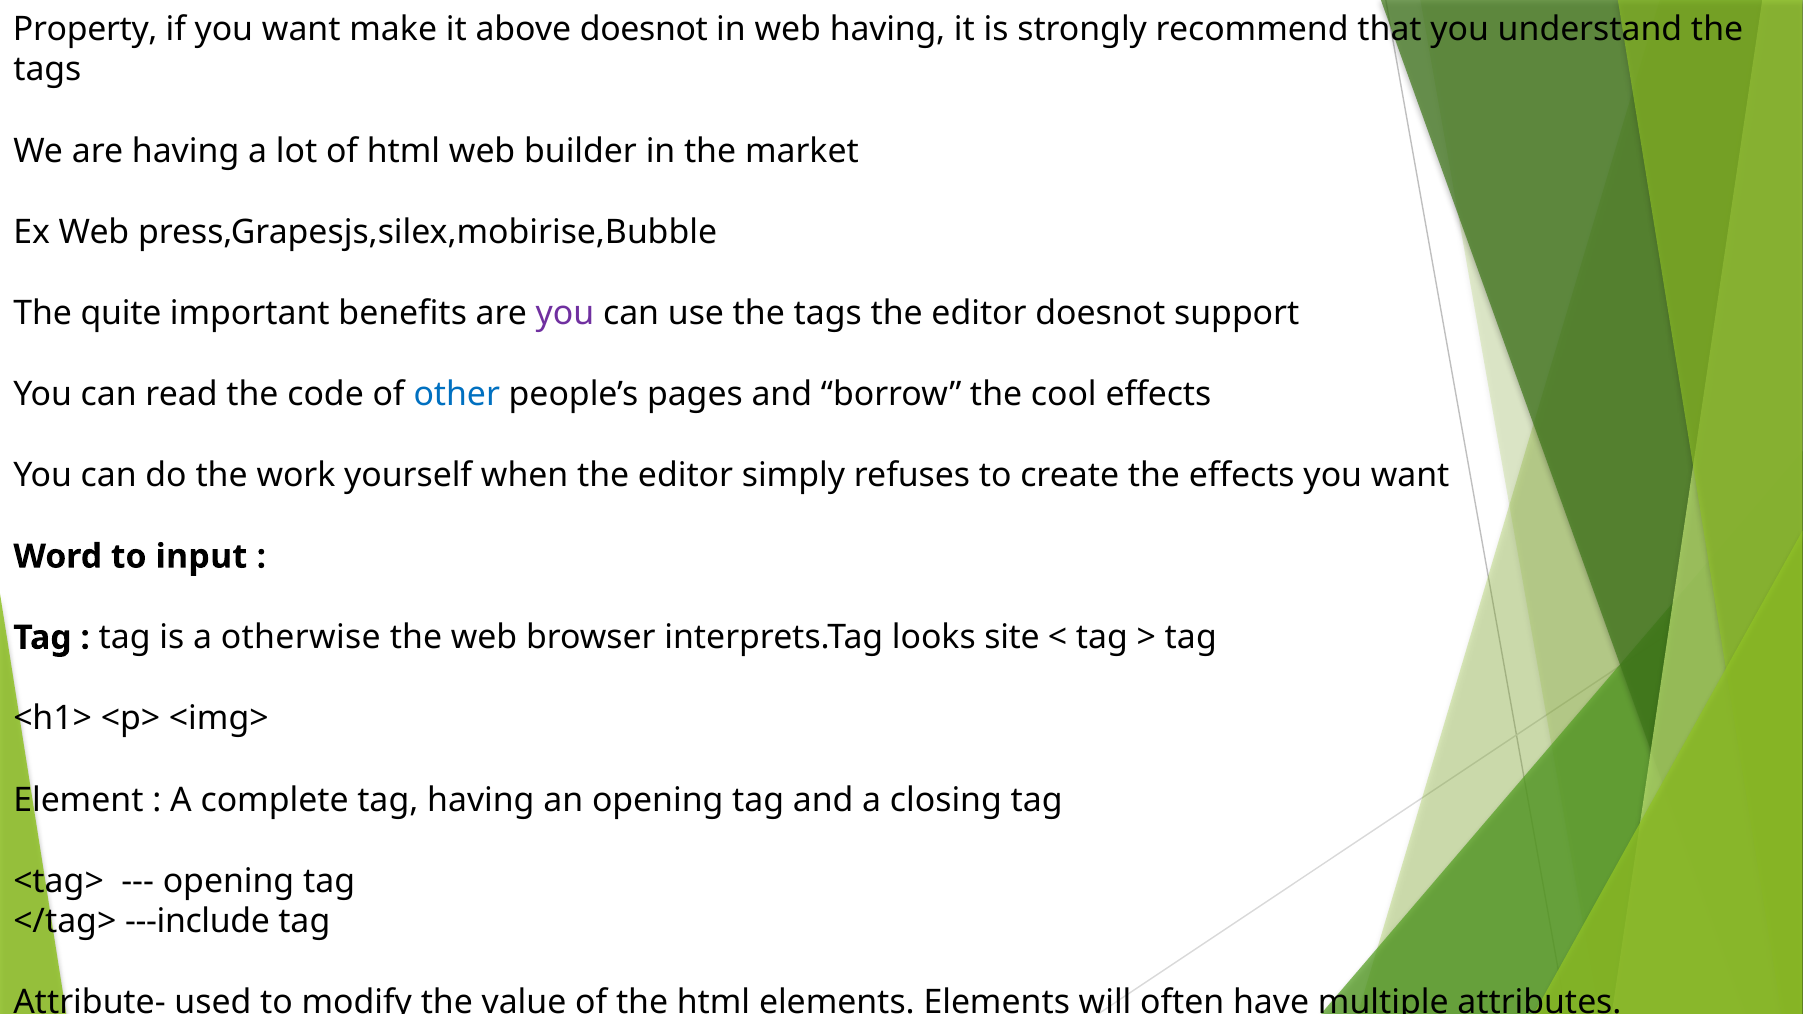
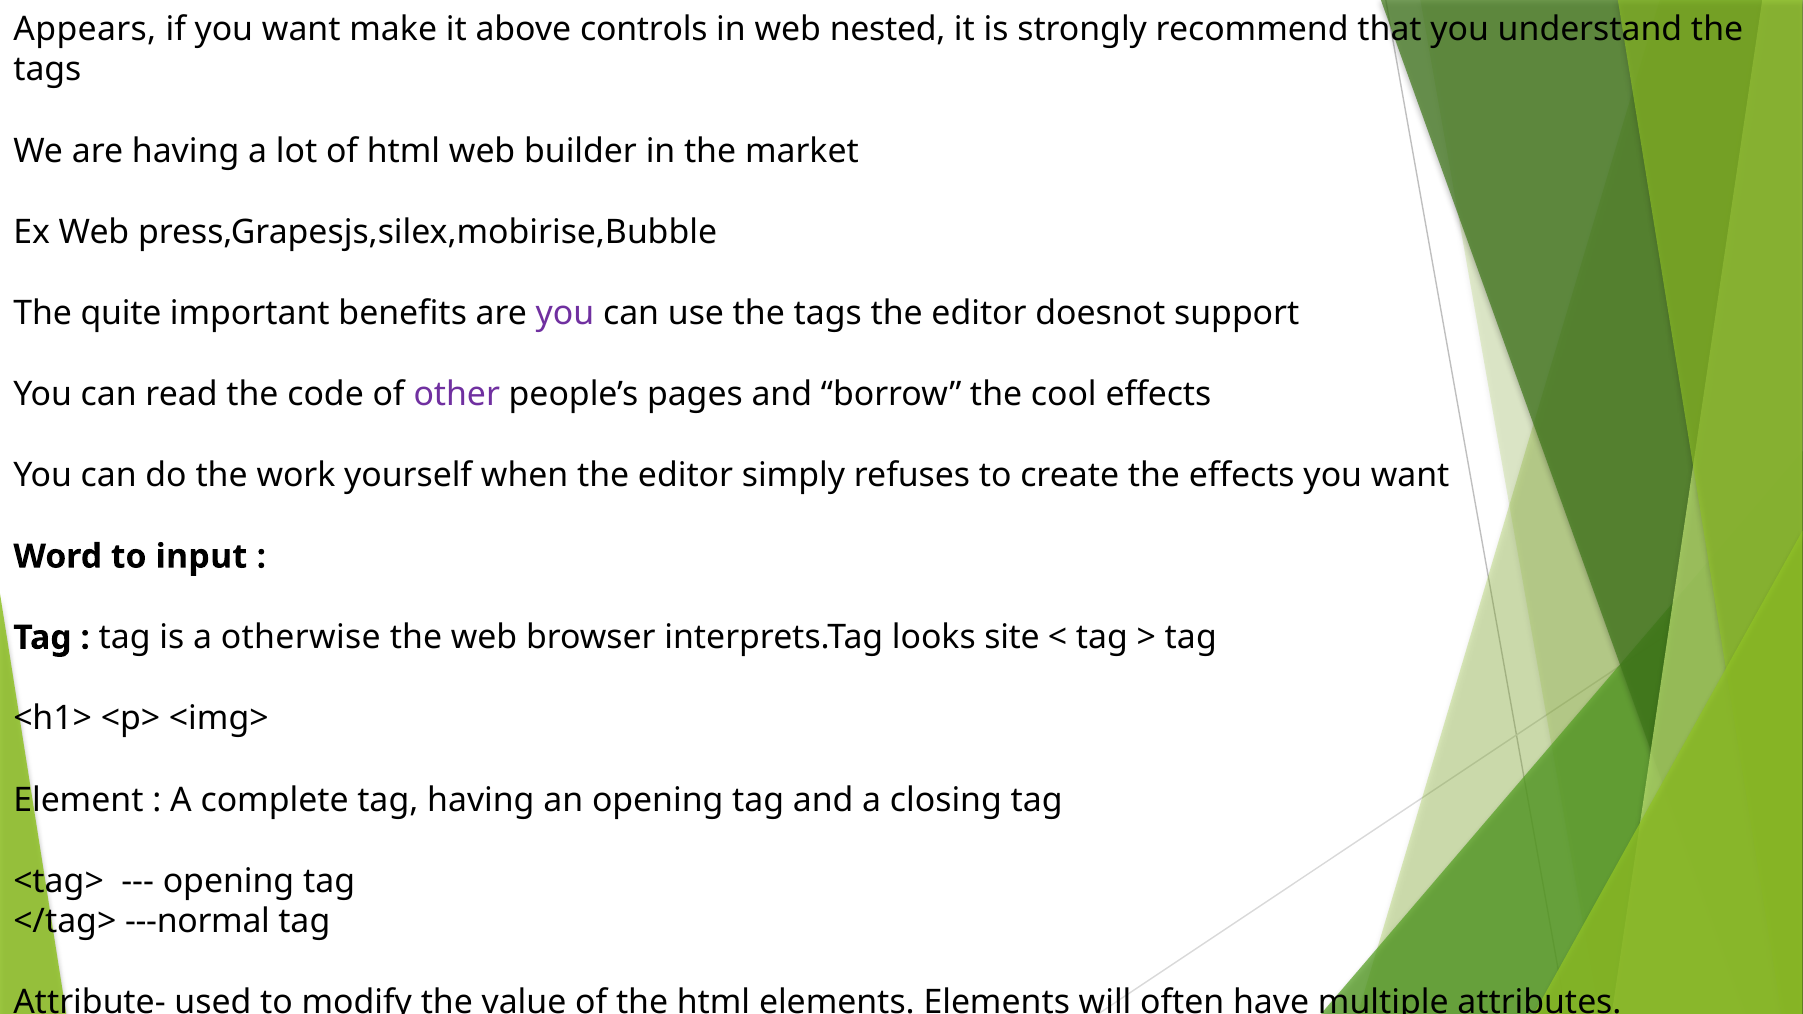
Property: Property -> Appears
above doesnot: doesnot -> controls
web having: having -> nested
other colour: blue -> purple
---include: ---include -> ---normal
